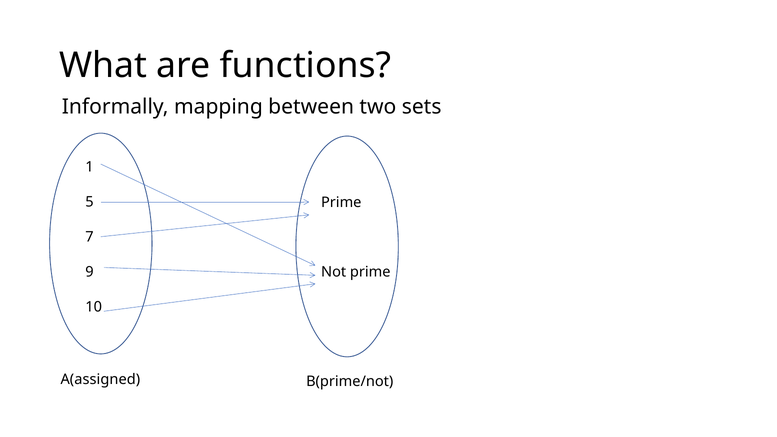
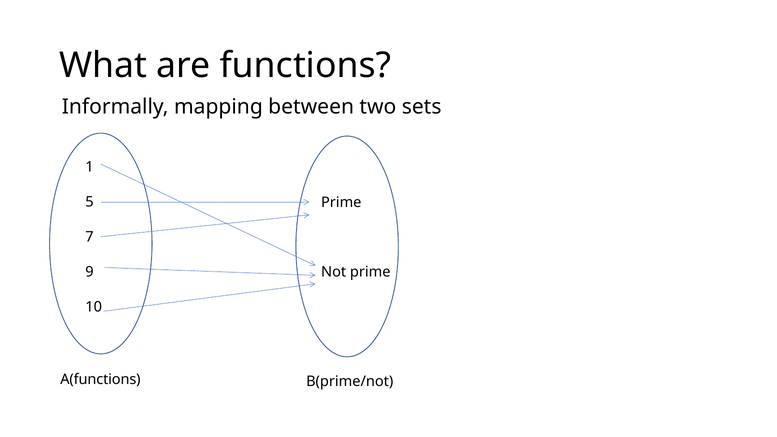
A(assigned: A(assigned -> A(functions
